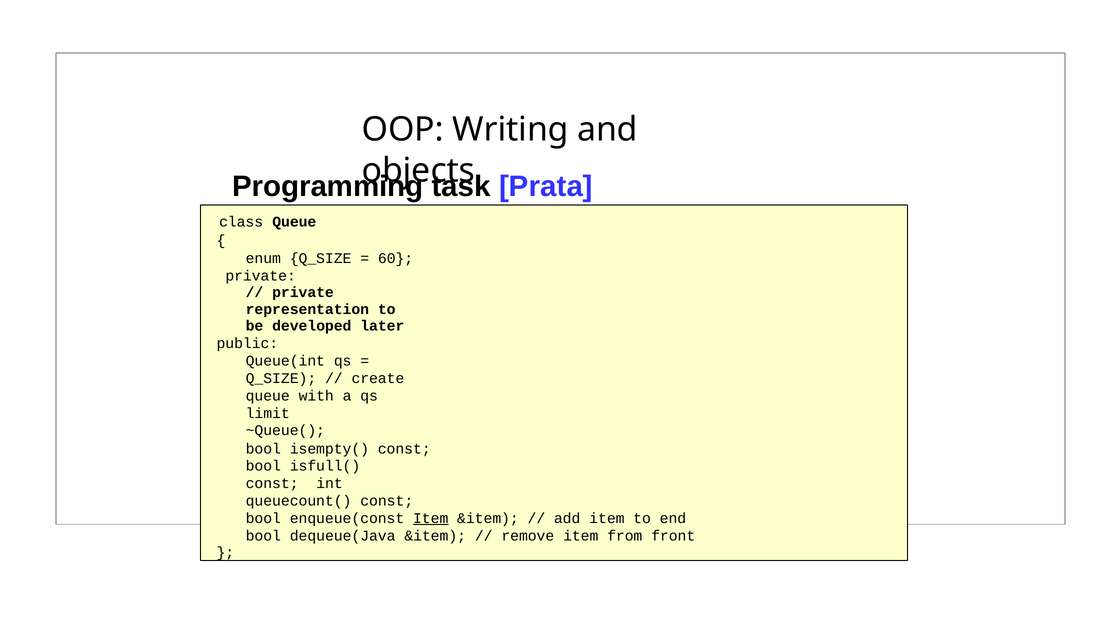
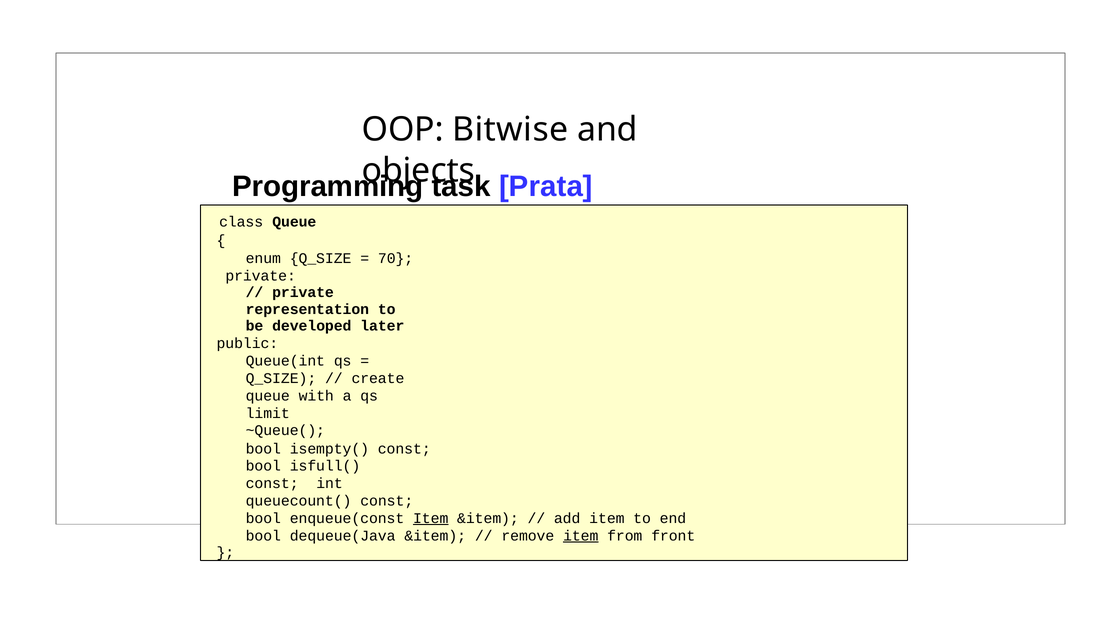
Writing: Writing -> Bitwise
60: 60 -> 70
item at (581, 536) underline: none -> present
